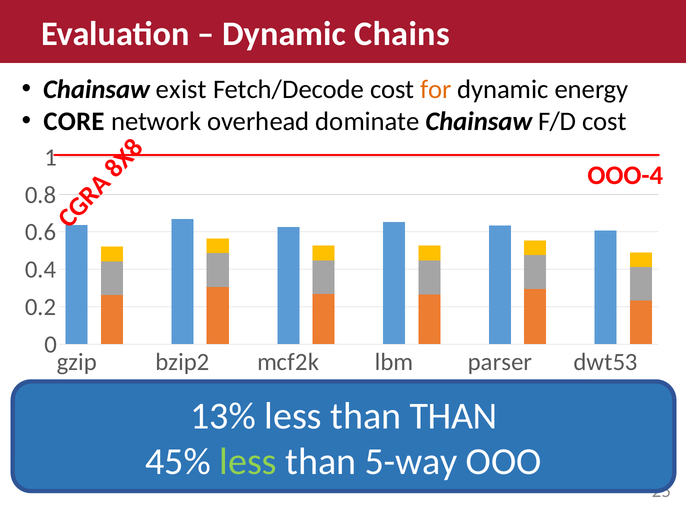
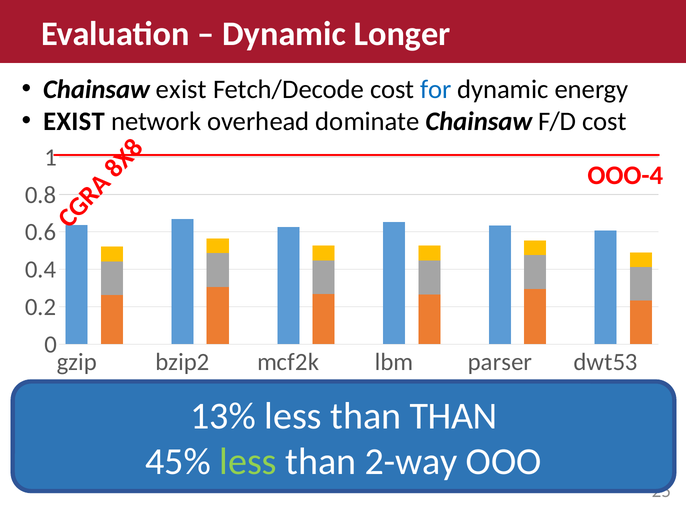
Chains: Chains -> Longer
for colour: orange -> blue
CORE at (74, 121): CORE -> EXIST
5-way: 5-way -> 2-way
